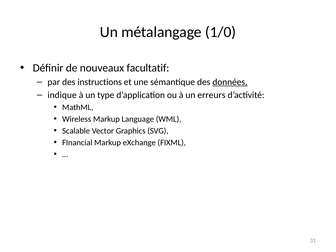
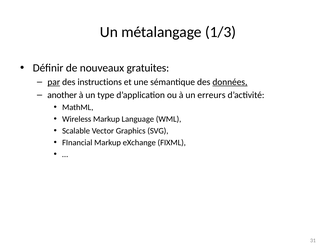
1/0: 1/0 -> 1/3
facultatif: facultatif -> gratuites
par underline: none -> present
indique: indique -> another
